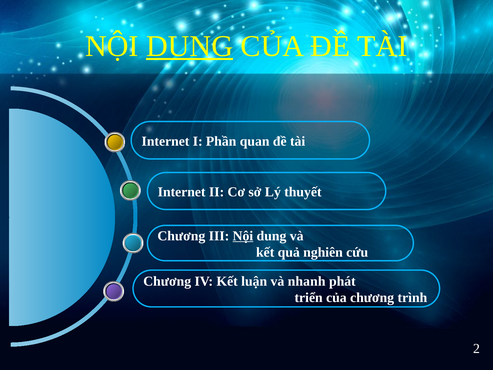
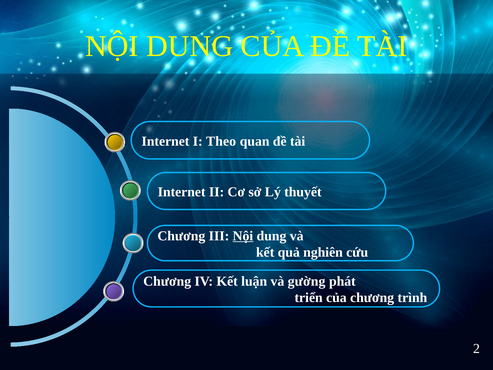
DUNG at (190, 46) underline: present -> none
Phần: Phần -> Theo
nhanh: nhanh -> gường
